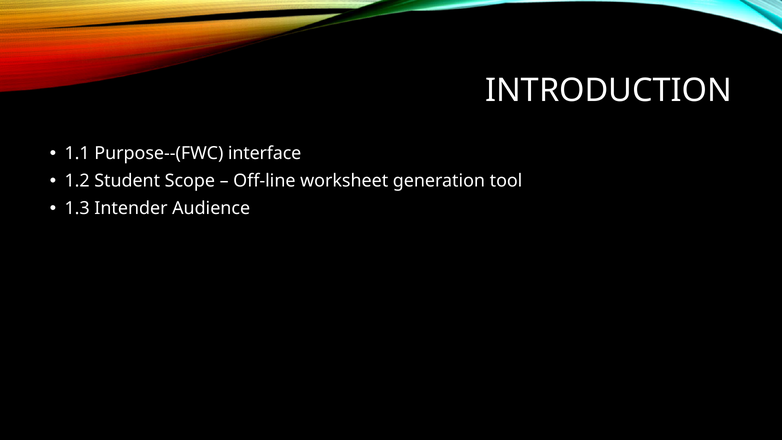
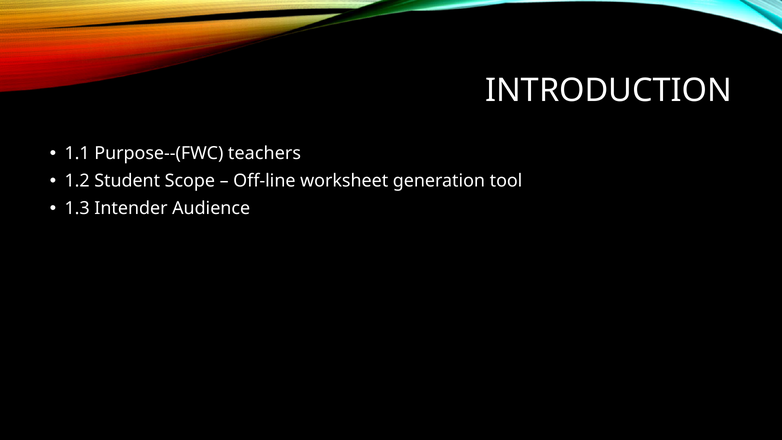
interface: interface -> teachers
